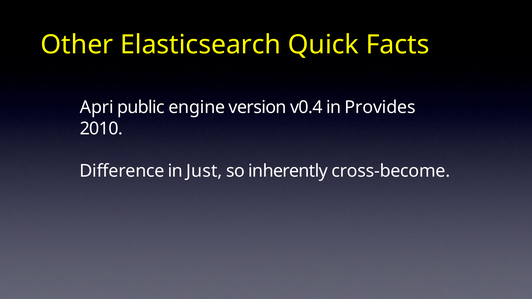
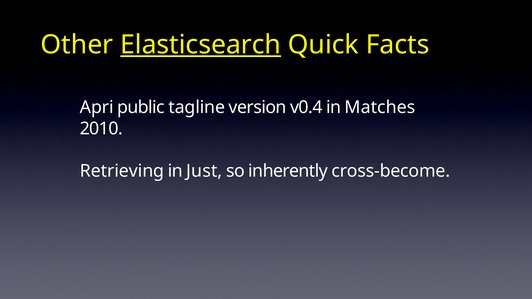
Elasticsearch underline: none -> present
engine: engine -> tagline
Provides: Provides -> Matches
Difference: Difference -> Retrieving
